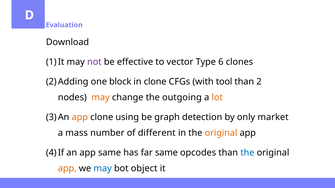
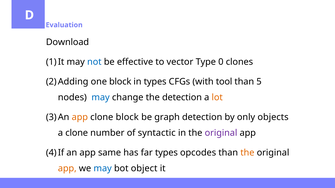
not colour: purple -> blue
6: 6 -> 0
in clone: clone -> types
2: 2 -> 5
may at (101, 98) colour: orange -> blue
the outgoing: outgoing -> detection
clone using: using -> block
market: market -> objects
a mass: mass -> clone
different: different -> syntactic
original at (221, 133) colour: orange -> purple
far same: same -> types
the at (247, 153) colour: blue -> orange
